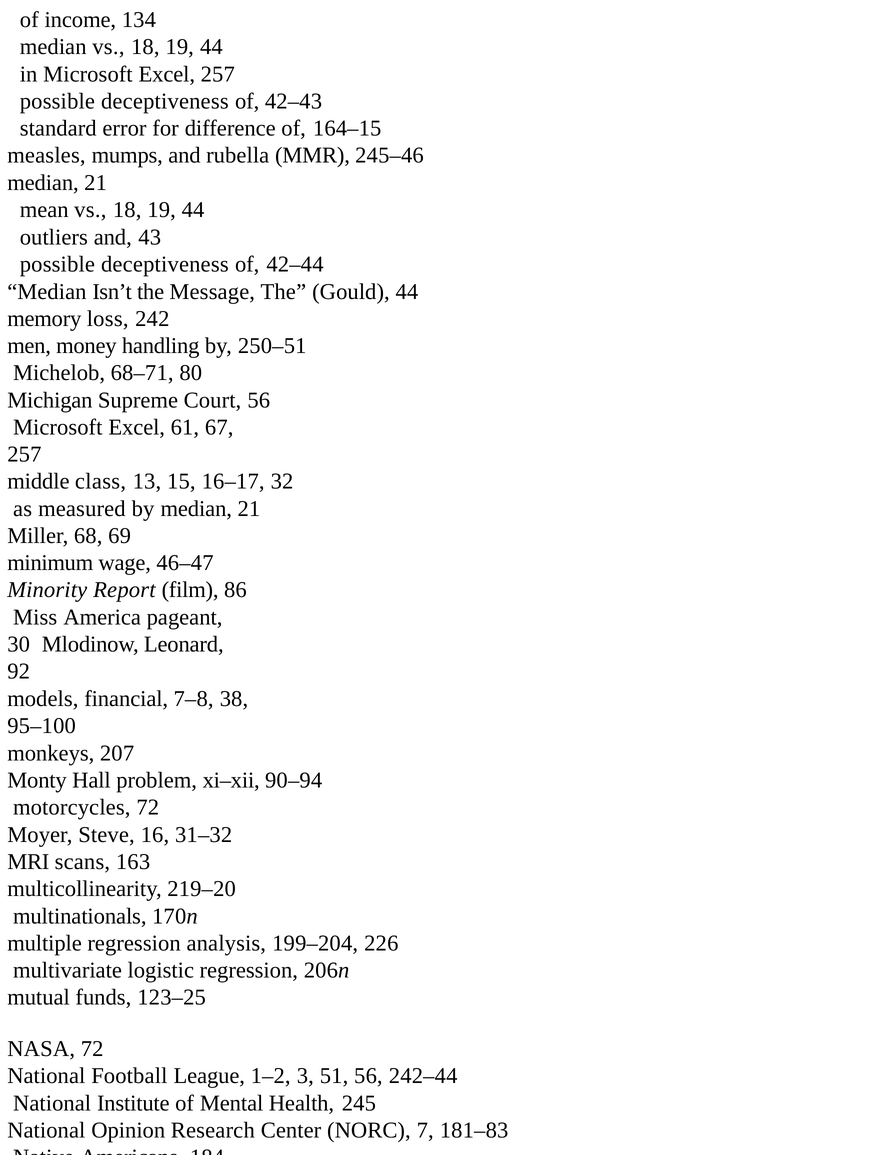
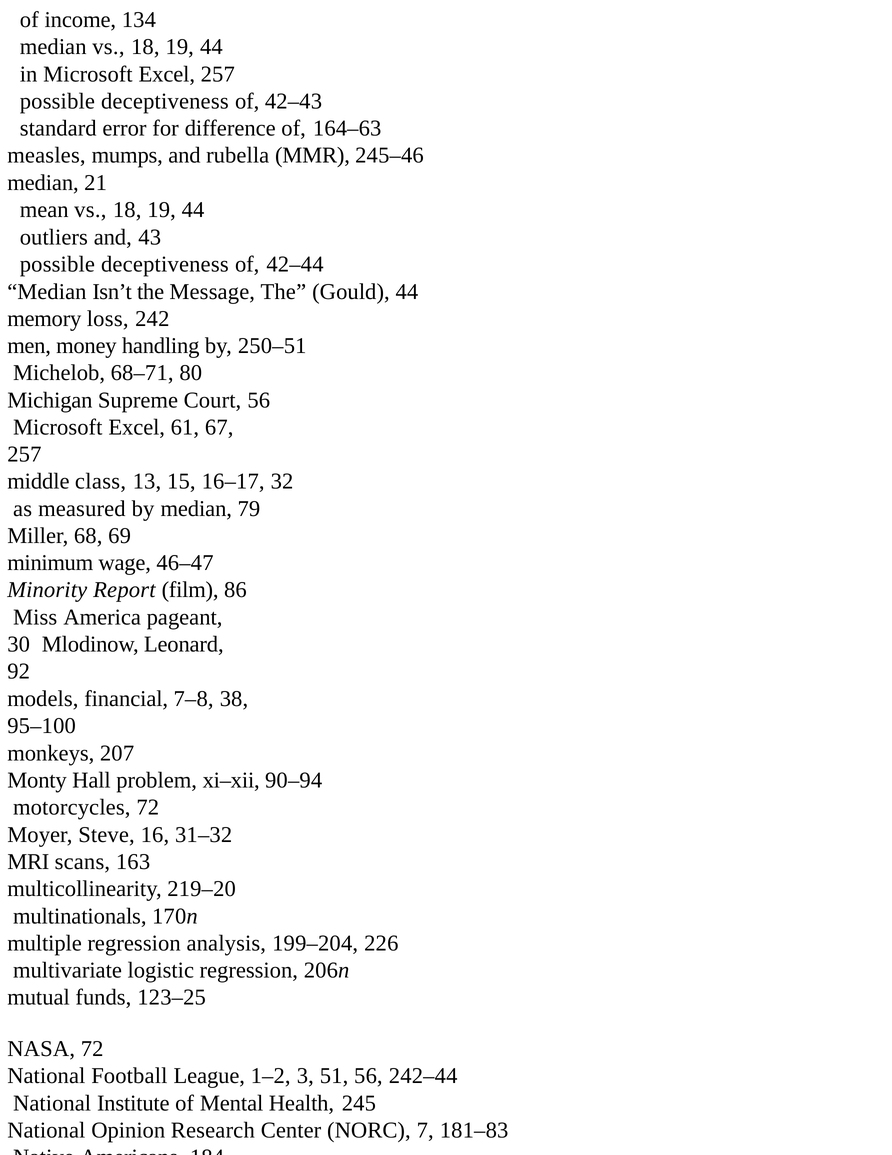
164–15: 164–15 -> 164–63
by median 21: 21 -> 79
